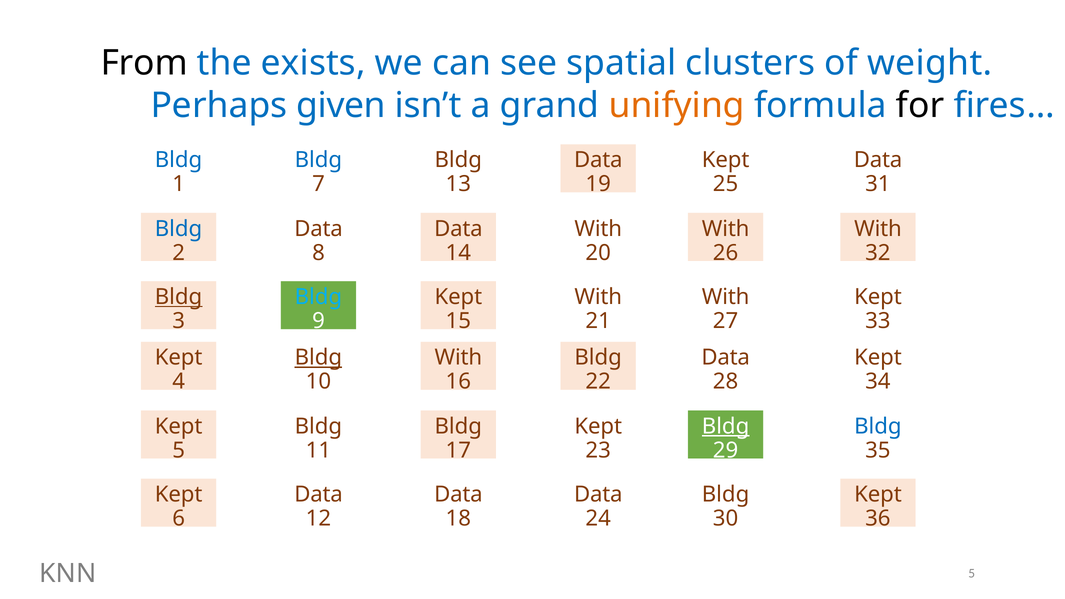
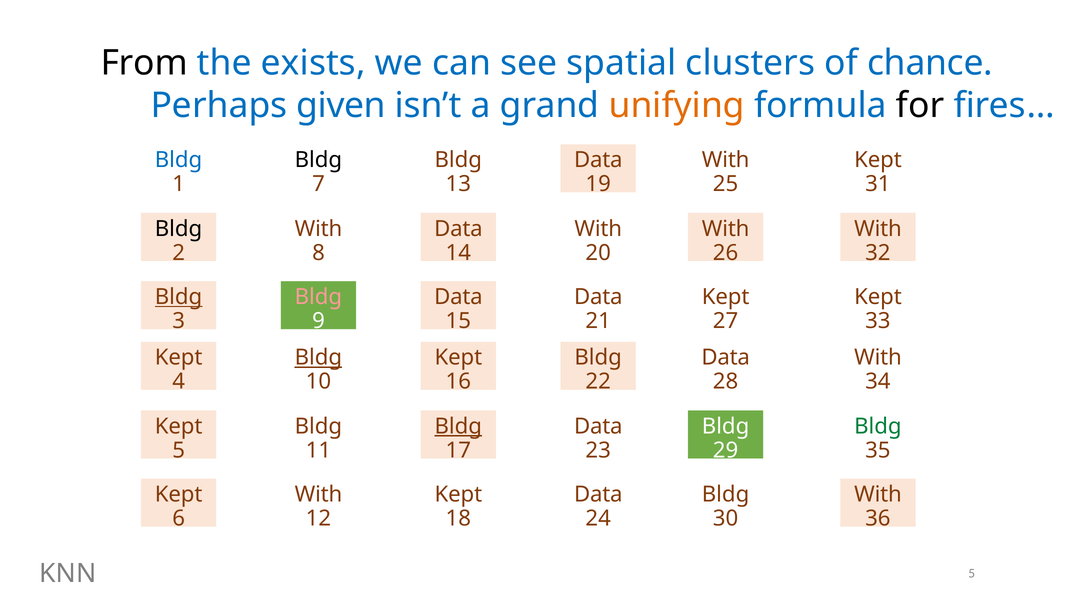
weight: weight -> chance
Bldg at (318, 160) colour: blue -> black
Kept at (726, 160): Kept -> With
Data at (878, 160): Data -> Kept
Bldg at (179, 229) colour: blue -> black
Data at (319, 229): Data -> With
Bldg at (318, 297) colour: light blue -> pink
Kept at (458, 297): Kept -> Data
With at (598, 297): With -> Data
With at (726, 297): With -> Kept
With at (458, 358): With -> Kept
Kept at (878, 358): Kept -> With
Bldg at (458, 426) underline: none -> present
Kept at (598, 426): Kept -> Data
Bldg at (726, 426) underline: present -> none
Bldg at (878, 426) colour: blue -> green
Data at (319, 495): Data -> With
Data at (458, 495): Data -> Kept
Kept at (878, 495): Kept -> With
